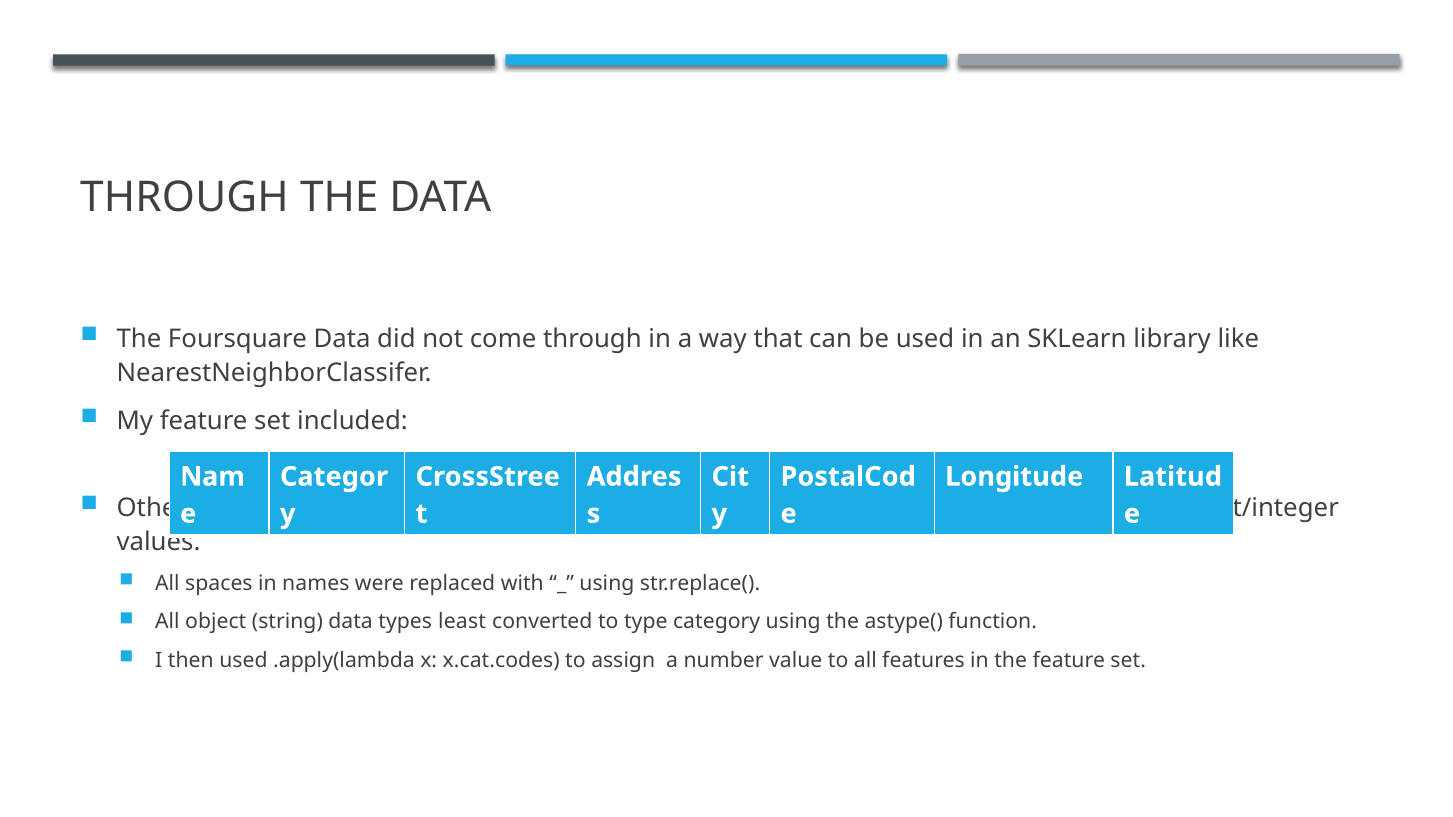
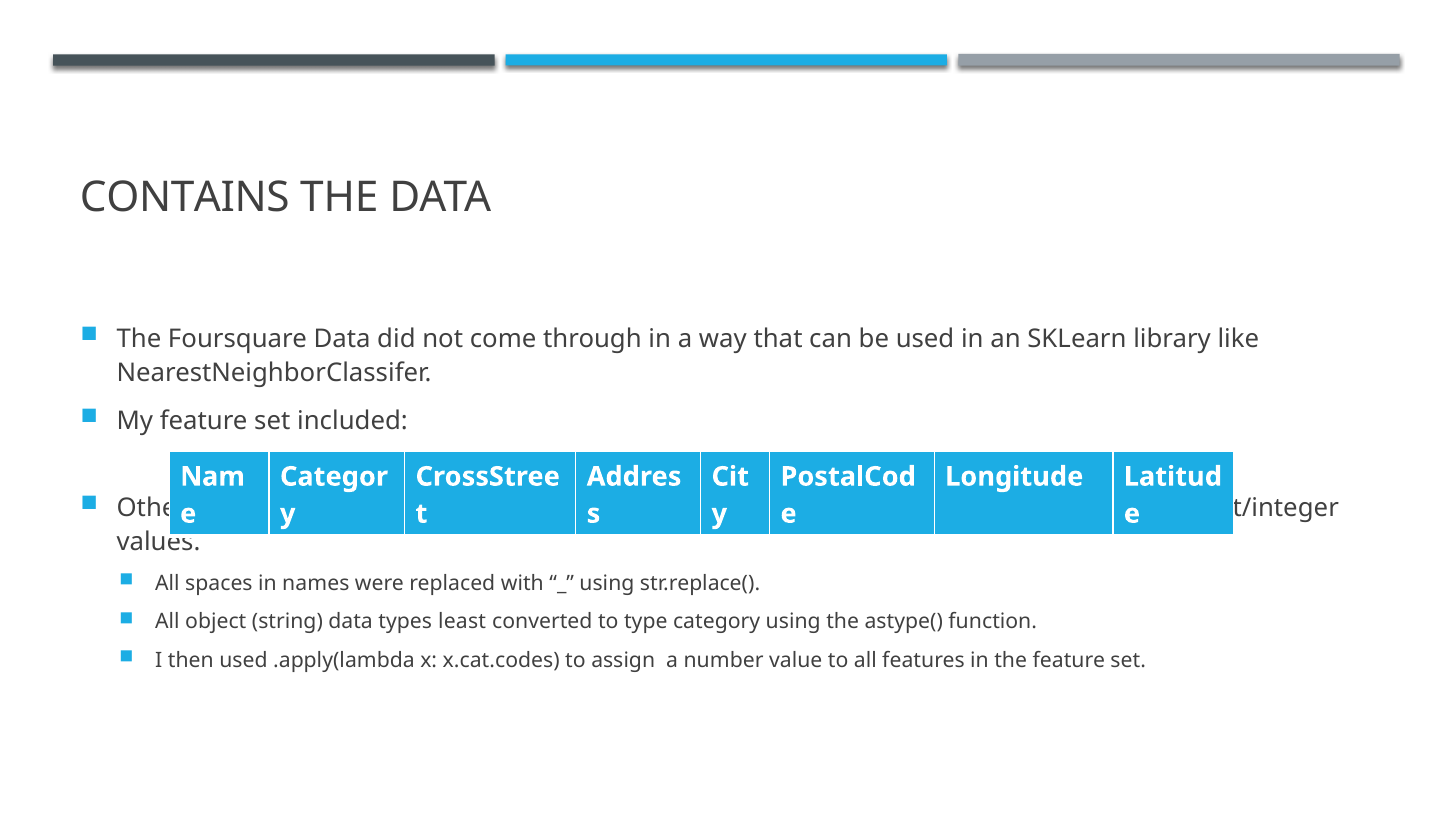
THROUGH at (185, 197): THROUGH -> CONTAINS
